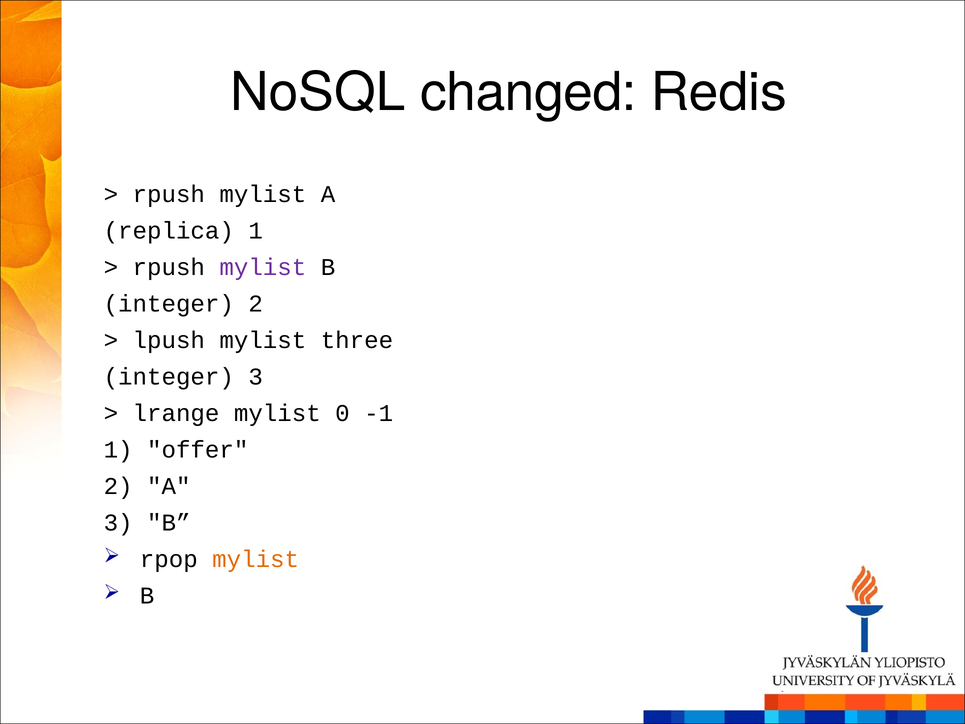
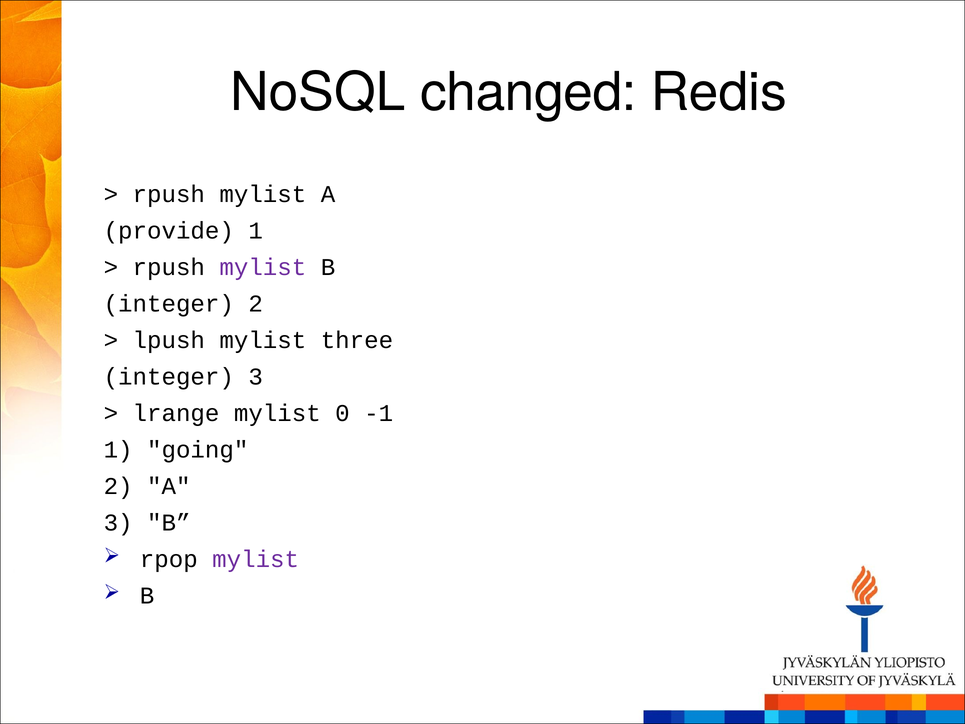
replica: replica -> provide
offer: offer -> going
mylist at (256, 559) colour: orange -> purple
